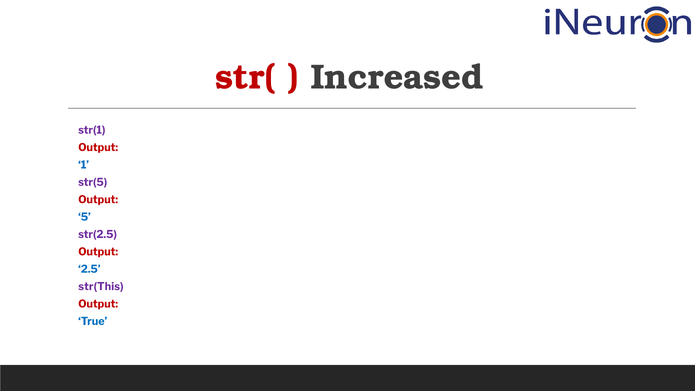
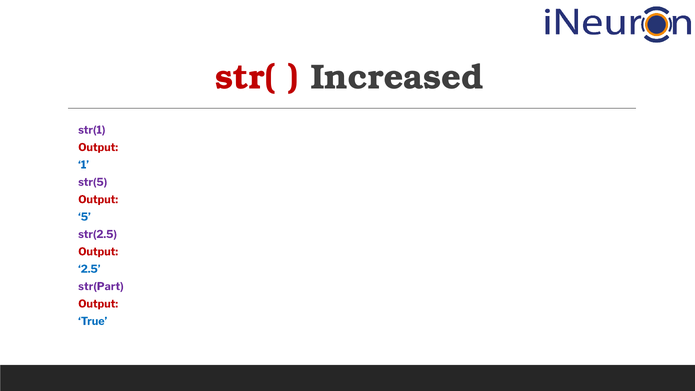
str(This: str(This -> str(Part
